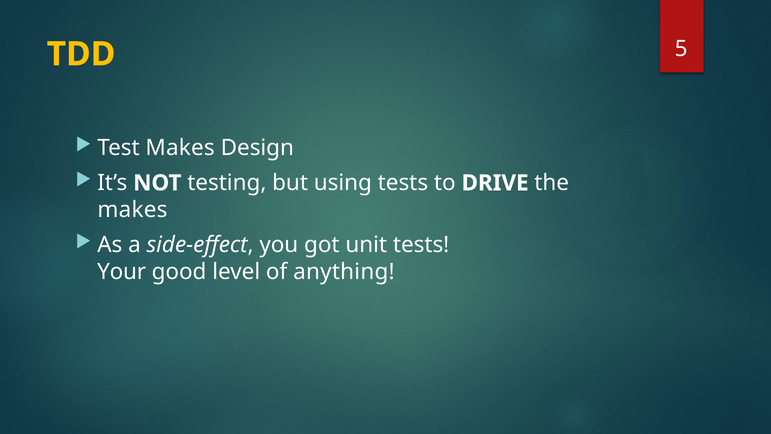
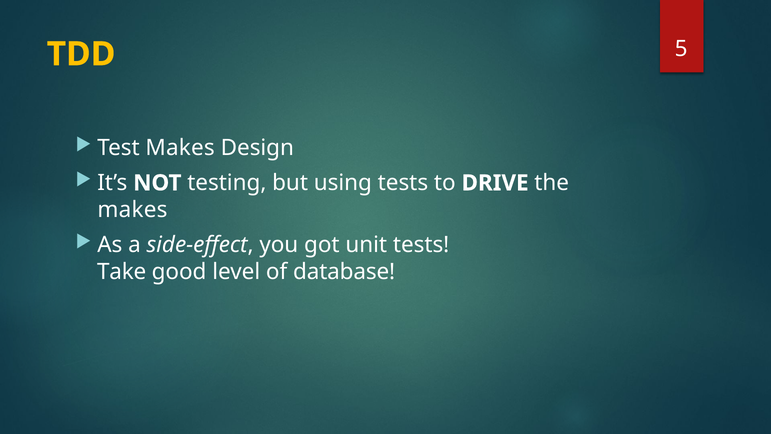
Your: Your -> Take
anything: anything -> database
